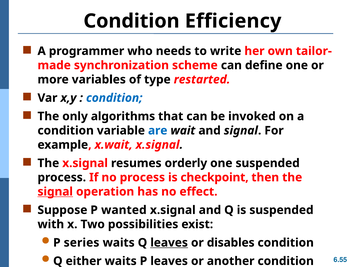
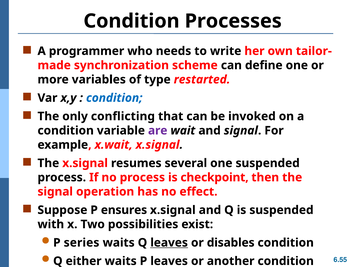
Efficiency: Efficiency -> Processes
algorithms: algorithms -> conflicting
are colour: blue -> purple
orderly: orderly -> several
signal at (55, 192) underline: present -> none
wanted: wanted -> ensures
